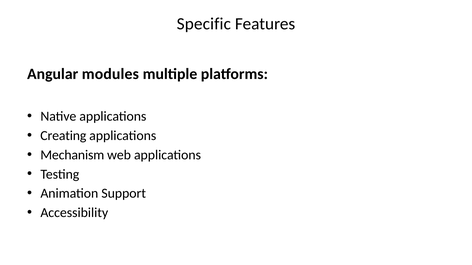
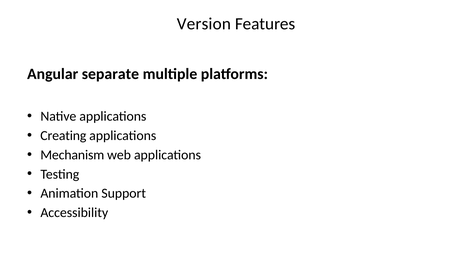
Specific: Specific -> Version
modules: modules -> separate
